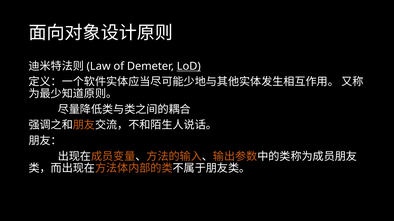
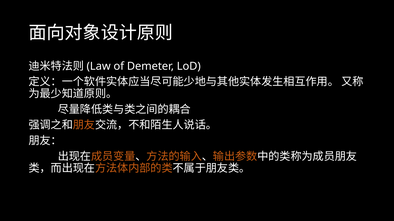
LoD underline: present -> none
